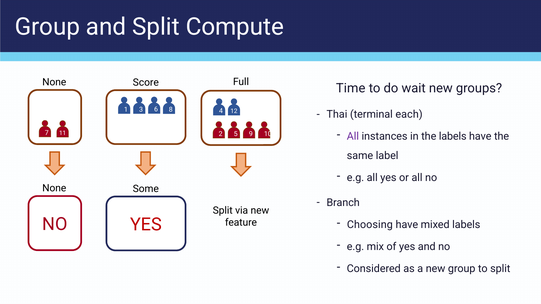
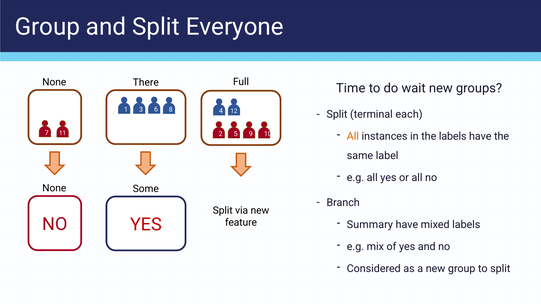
Compute: Compute -> Everyone
Score: Score -> There
Thai at (337, 114): Thai -> Split
All at (353, 137) colour: purple -> orange
Choosing: Choosing -> Summary
